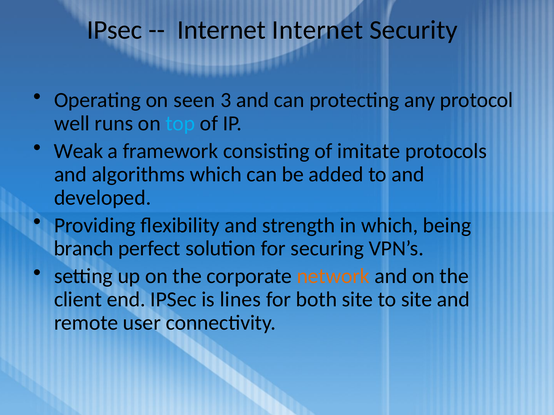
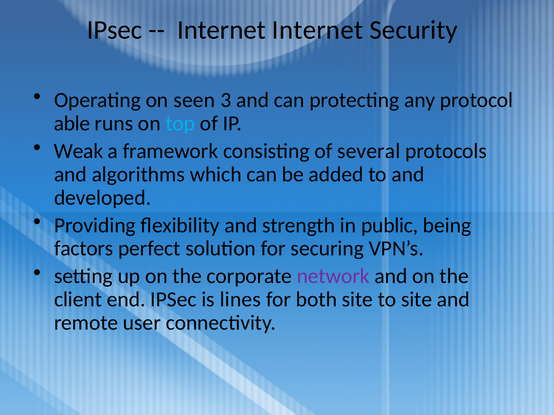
well: well -> able
imitate: imitate -> several
in which: which -> public
branch: branch -> factors
network colour: orange -> purple
